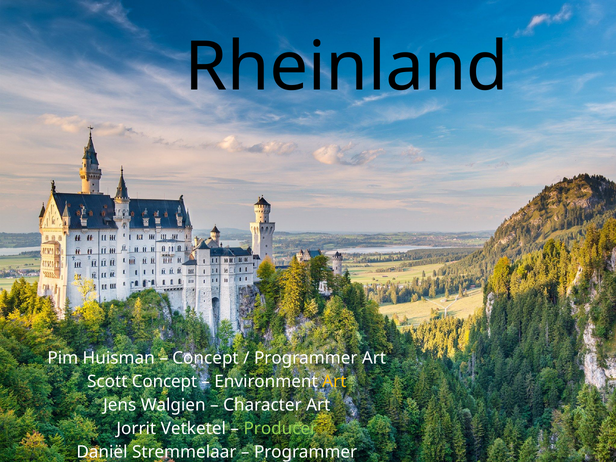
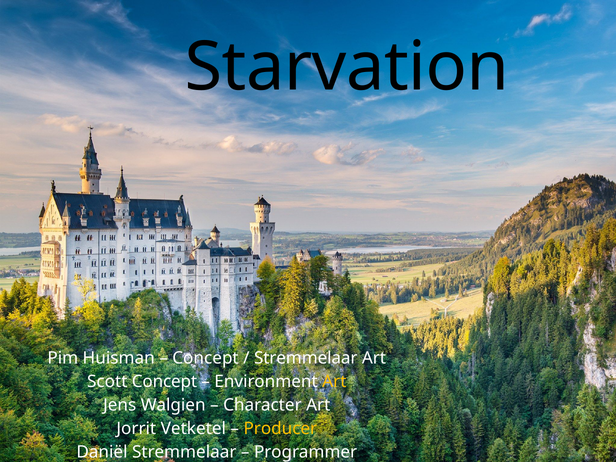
Rheinland: Rheinland -> Starvation
Programmer at (306, 358): Programmer -> Stremmelaar
Producer colour: light green -> yellow
